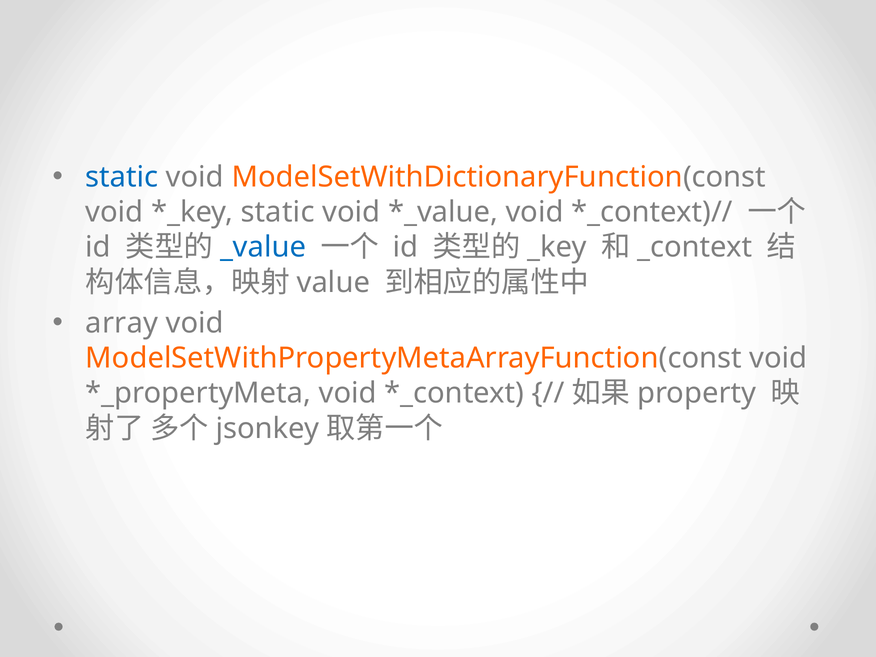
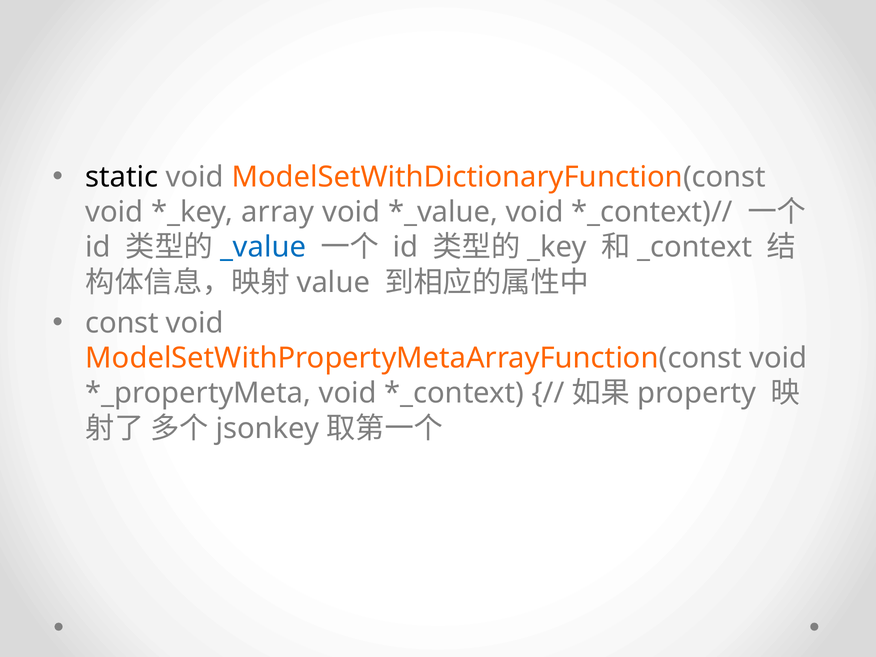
static at (122, 177) colour: blue -> black
static at (278, 212): static -> array
array: array -> const
